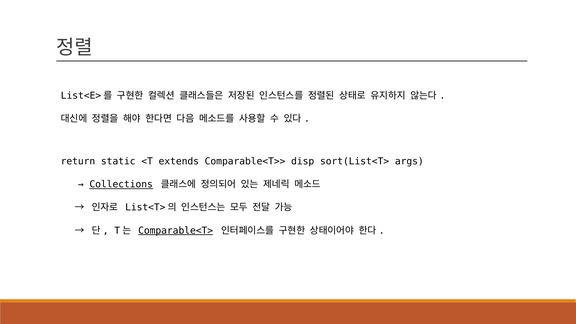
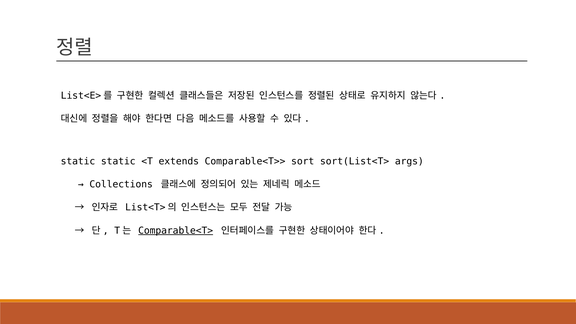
return at (78, 161): return -> static
disp: disp -> sort
Collections underline: present -> none
